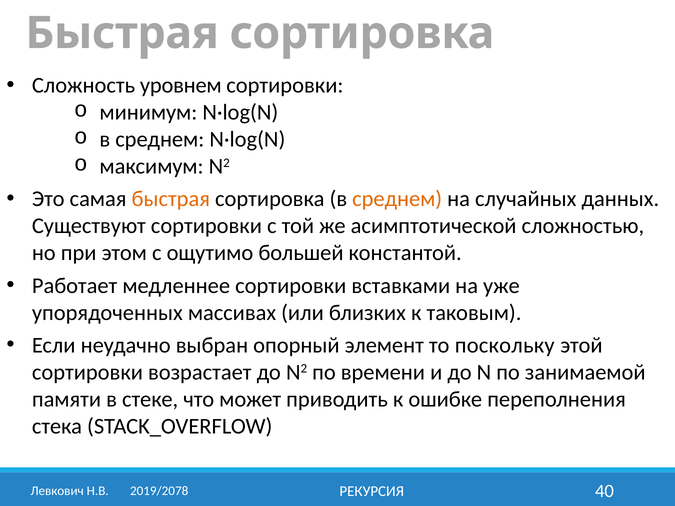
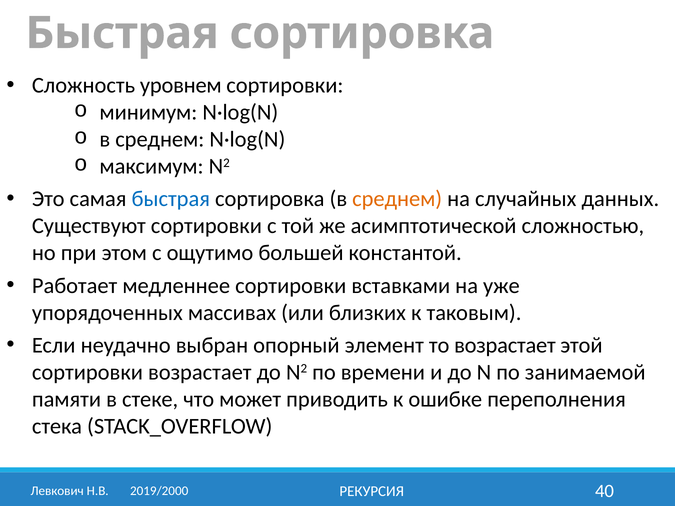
быстрая at (171, 199) colour: orange -> blue
то поскольку: поскольку -> возрастает
2019/2078: 2019/2078 -> 2019/2000
